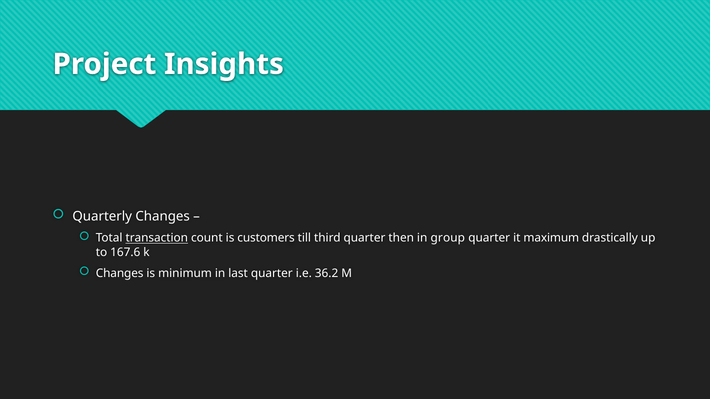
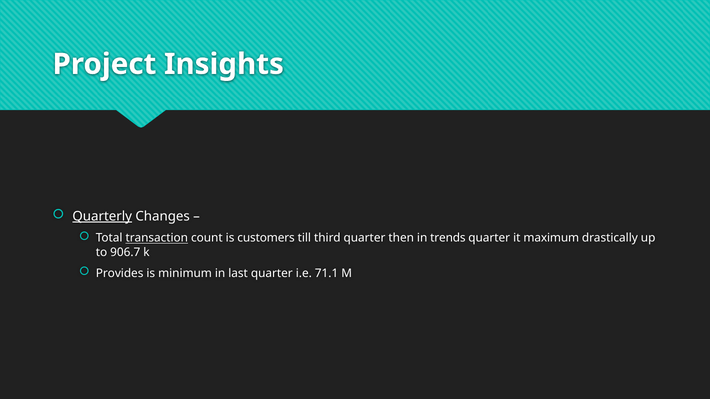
Quarterly underline: none -> present
group: group -> trends
167.6: 167.6 -> 906.7
Changes at (120, 273): Changes -> Provides
36.2: 36.2 -> 71.1
